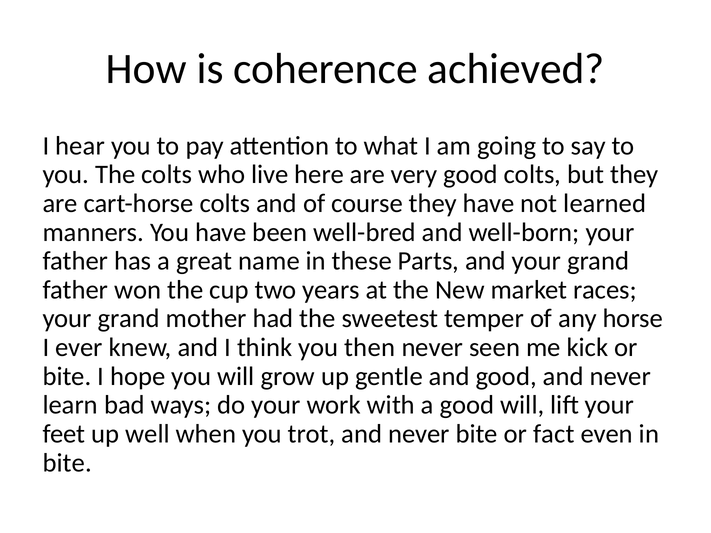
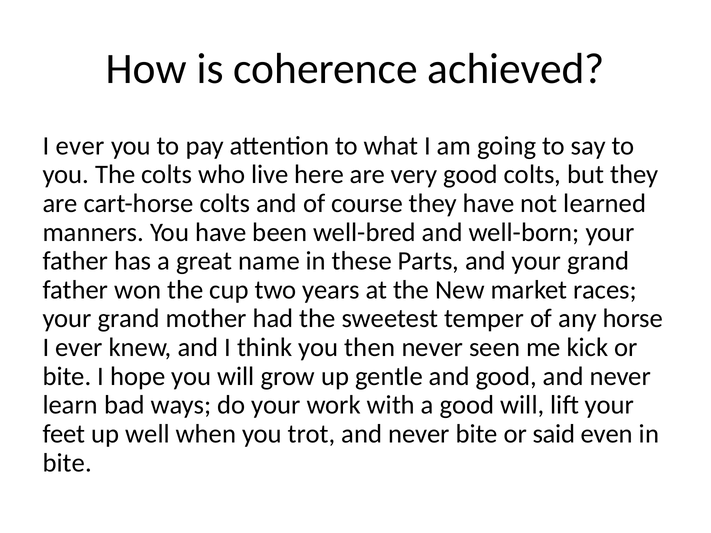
hear at (80, 146): hear -> ever
fact: fact -> said
